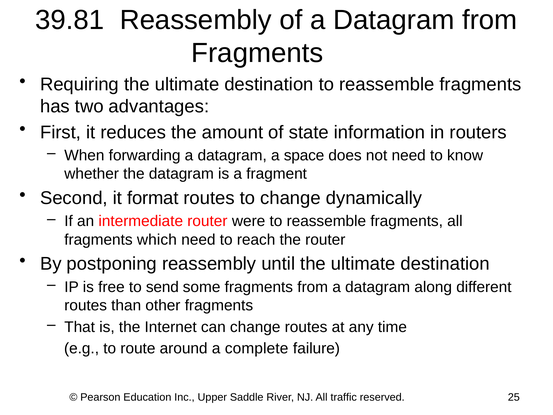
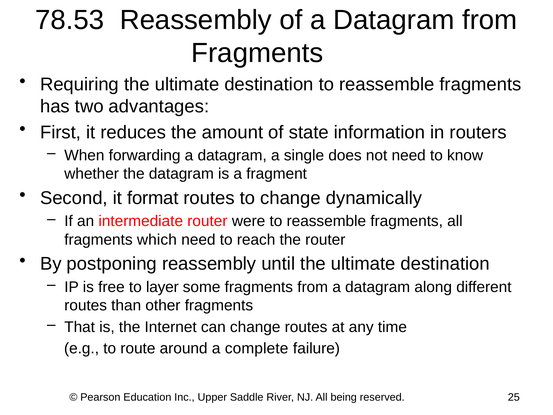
39.81: 39.81 -> 78.53
space: space -> single
send: send -> layer
traffic: traffic -> being
